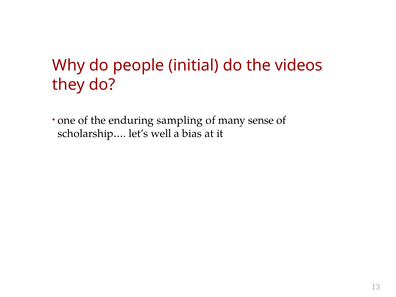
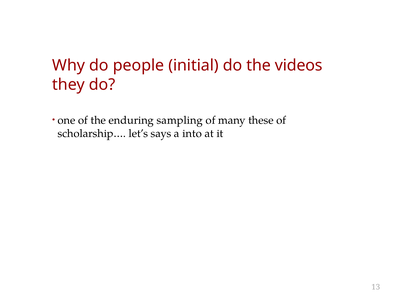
sense: sense -> these
well: well -> says
bias: bias -> into
